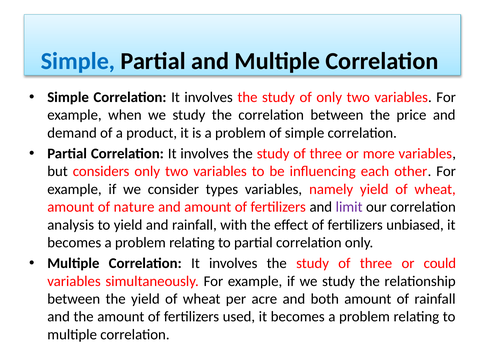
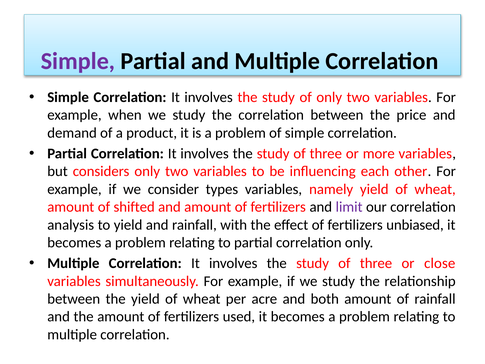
Simple at (78, 61) colour: blue -> purple
nature: nature -> shifted
could: could -> close
